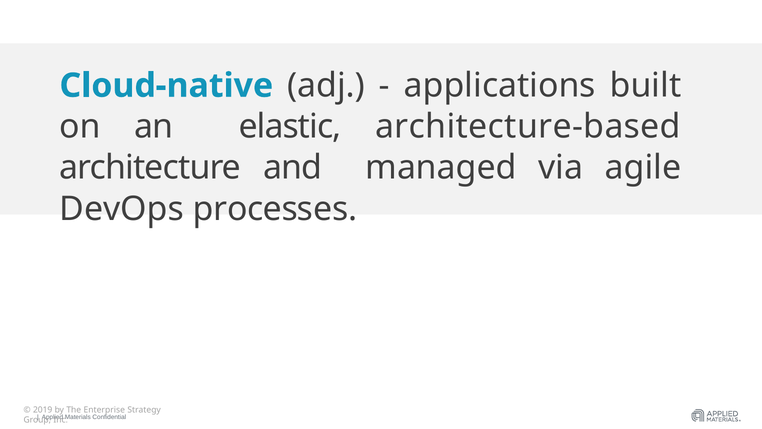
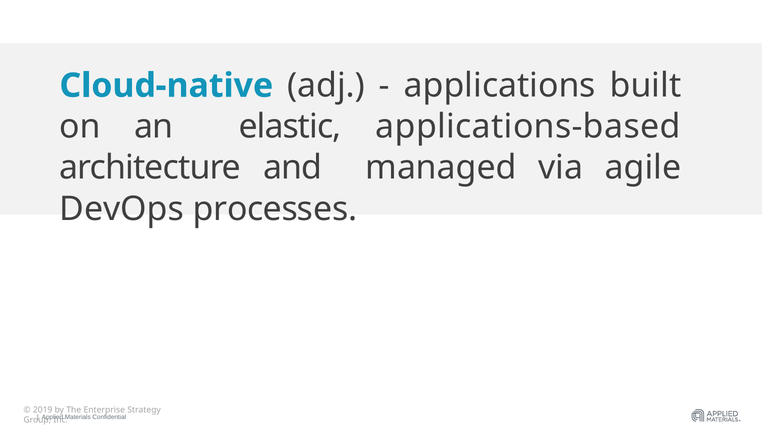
architecture-based: architecture-based -> applications-based
